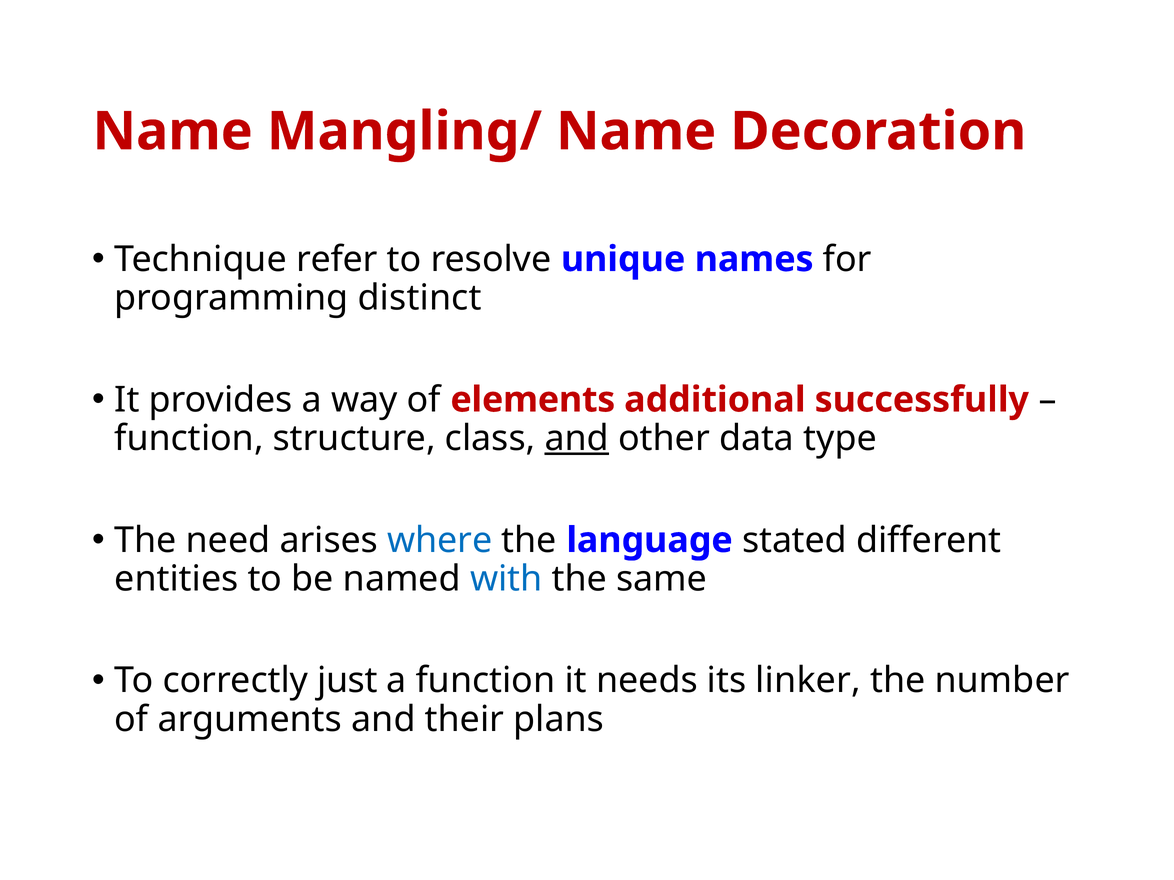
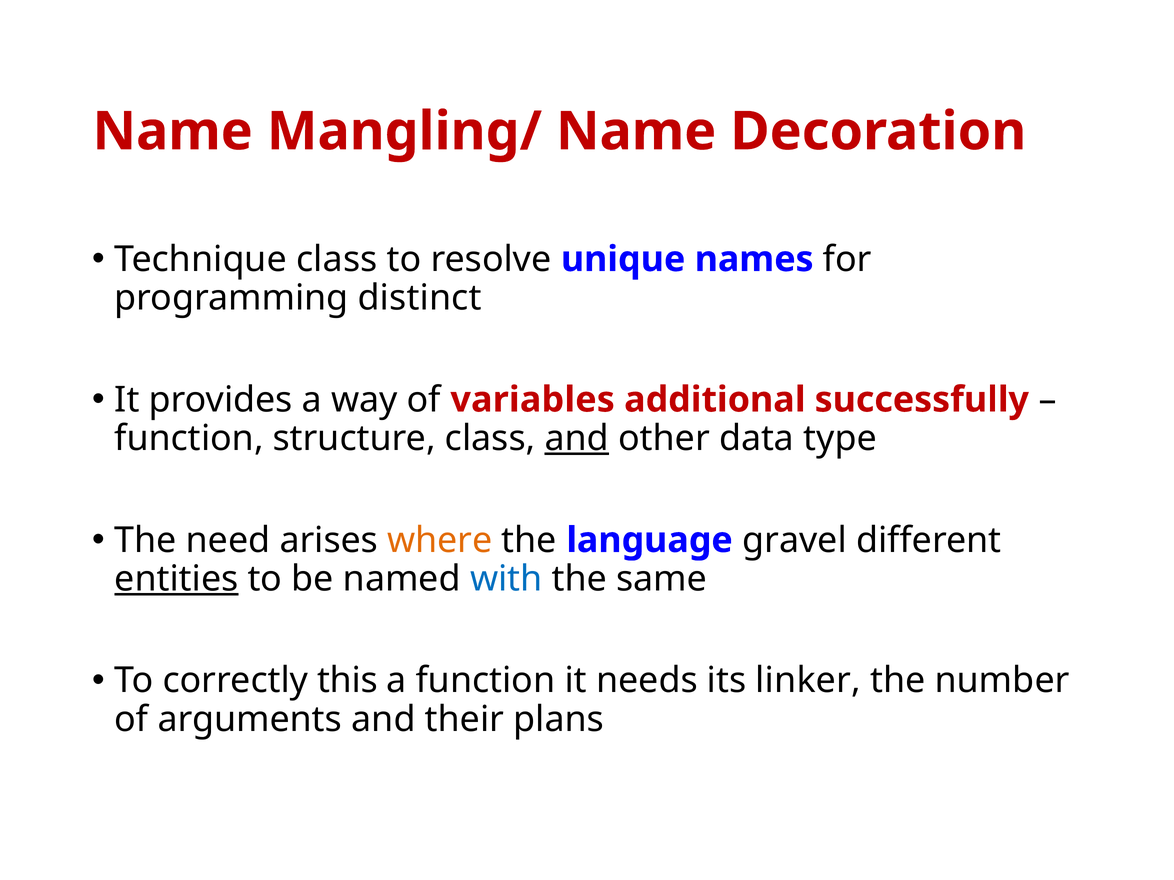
Technique refer: refer -> class
elements: elements -> variables
where colour: blue -> orange
stated: stated -> gravel
entities underline: none -> present
just: just -> this
